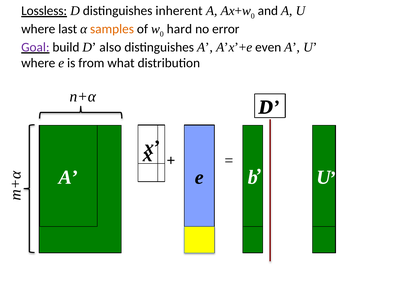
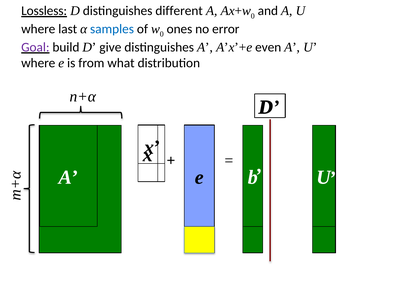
inherent: inherent -> different
samples colour: orange -> blue
hard: hard -> ones
also: also -> give
